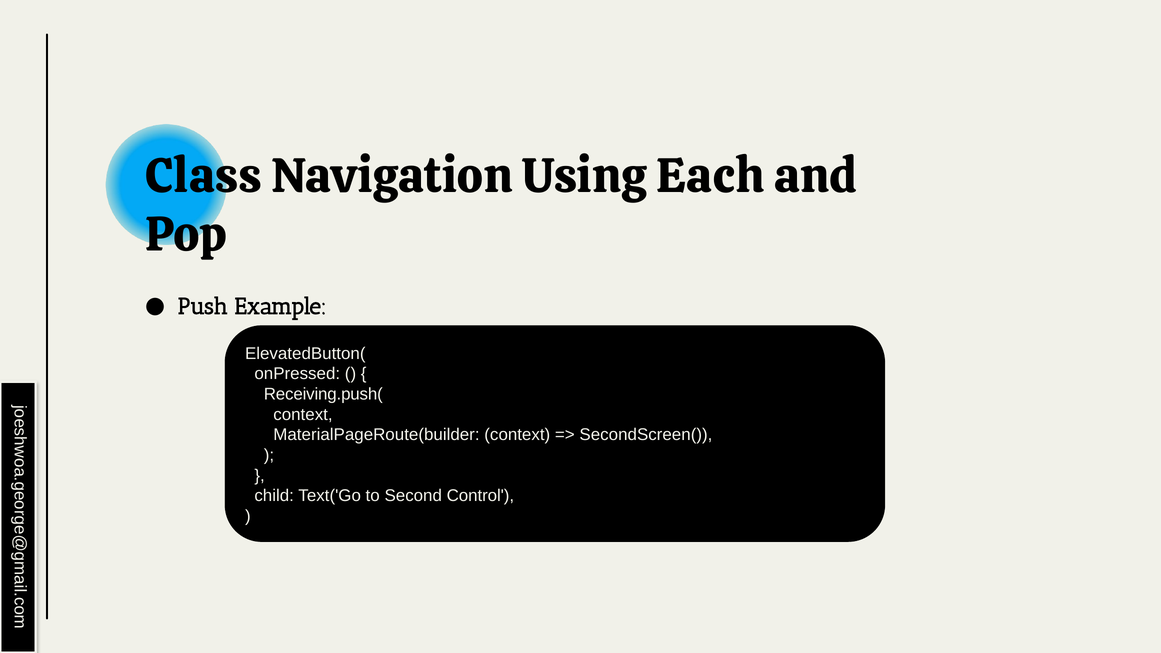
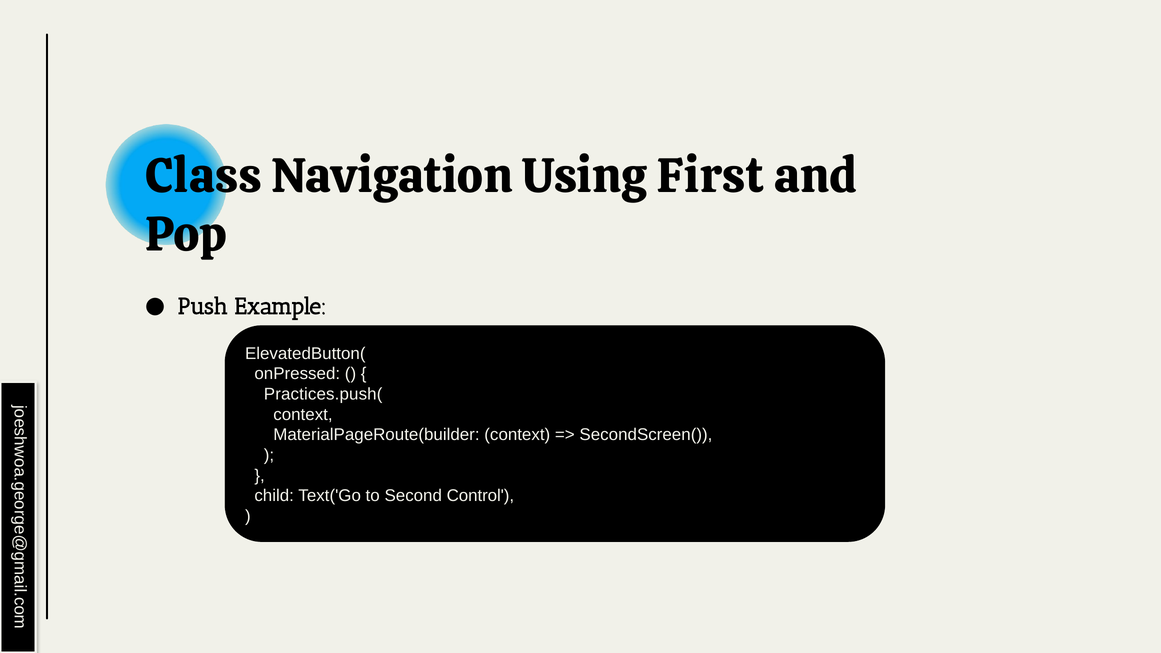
Each: Each -> First
Receiving.push(: Receiving.push( -> Practices.push(
